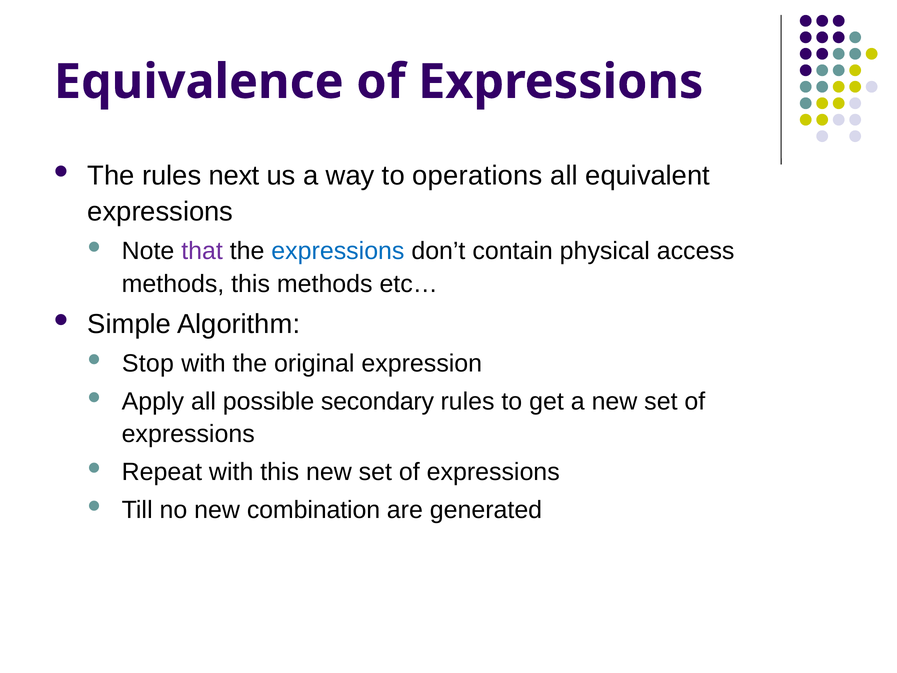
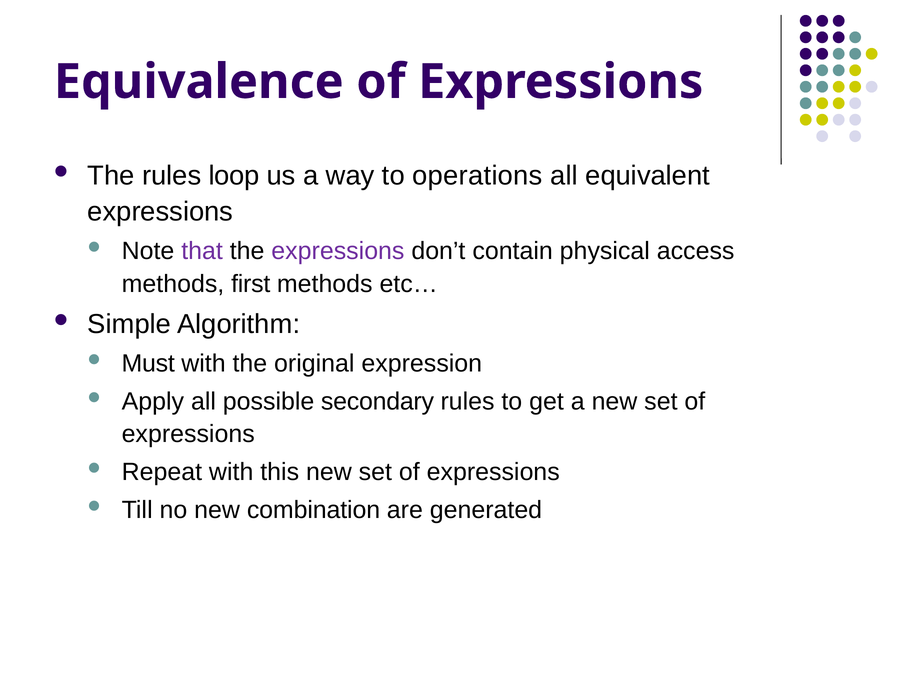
next: next -> loop
expressions at (338, 251) colour: blue -> purple
methods this: this -> first
Stop: Stop -> Must
